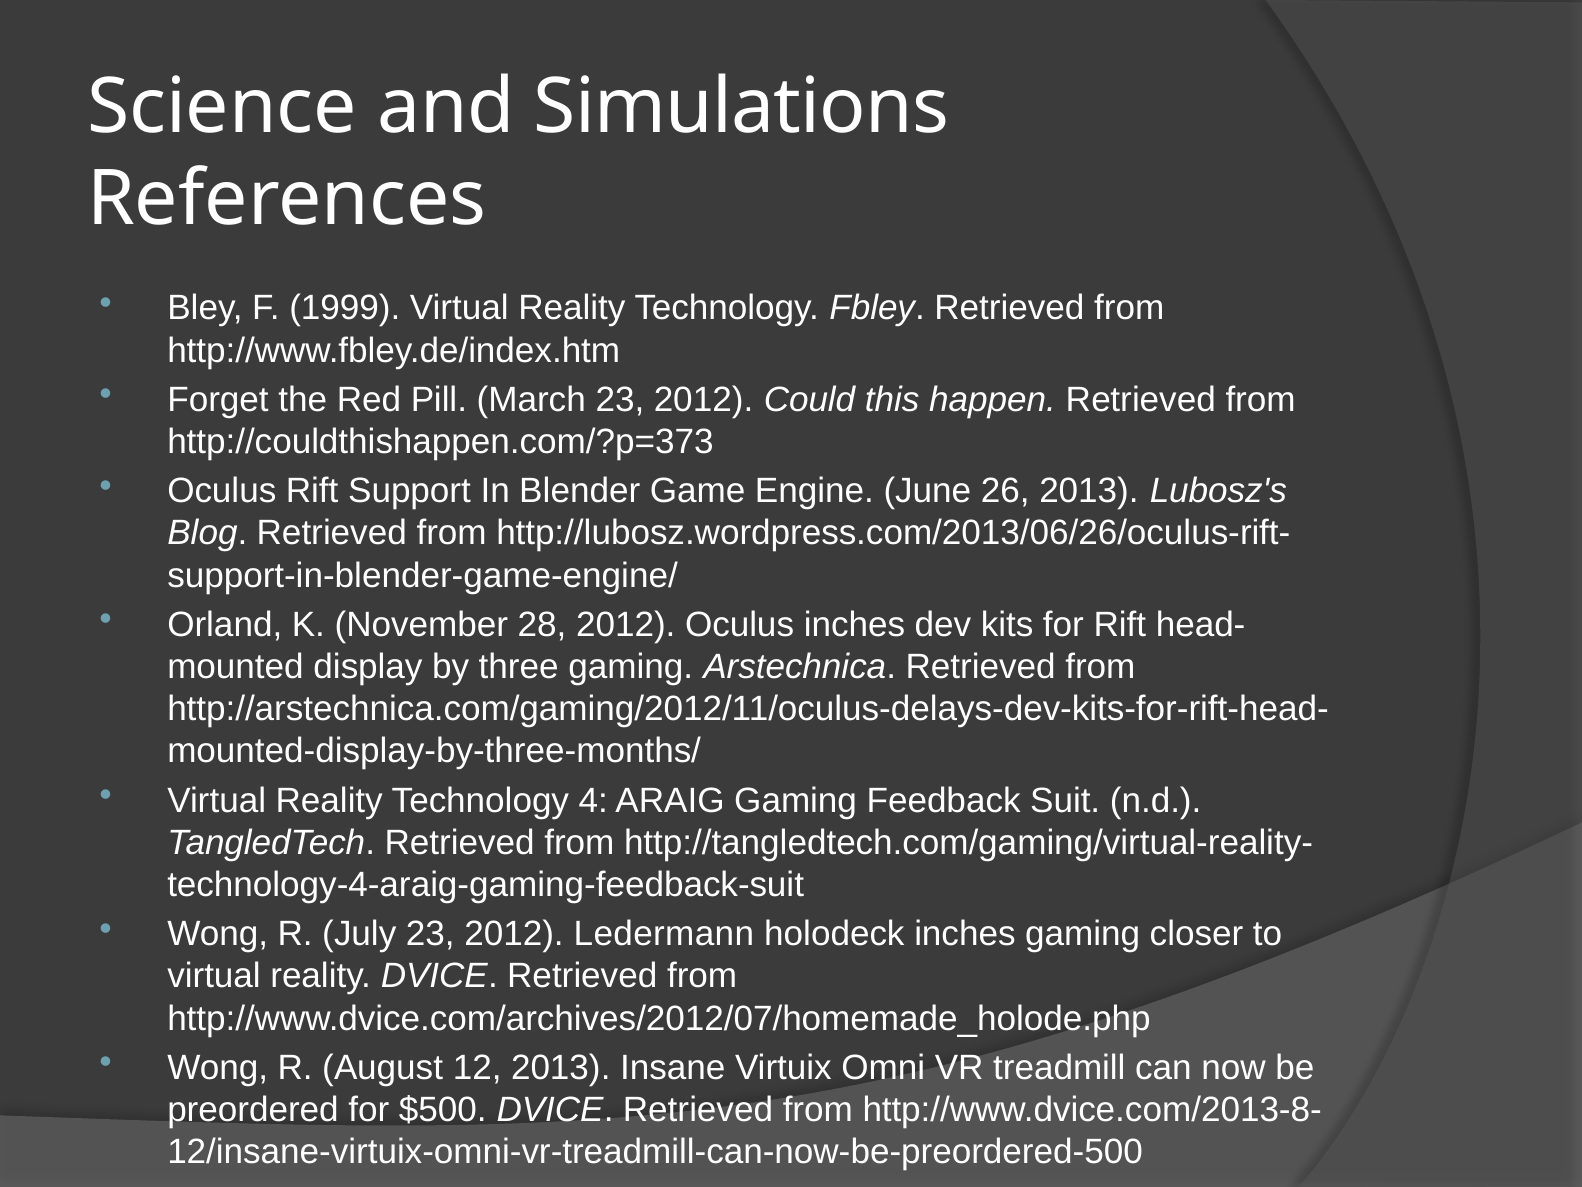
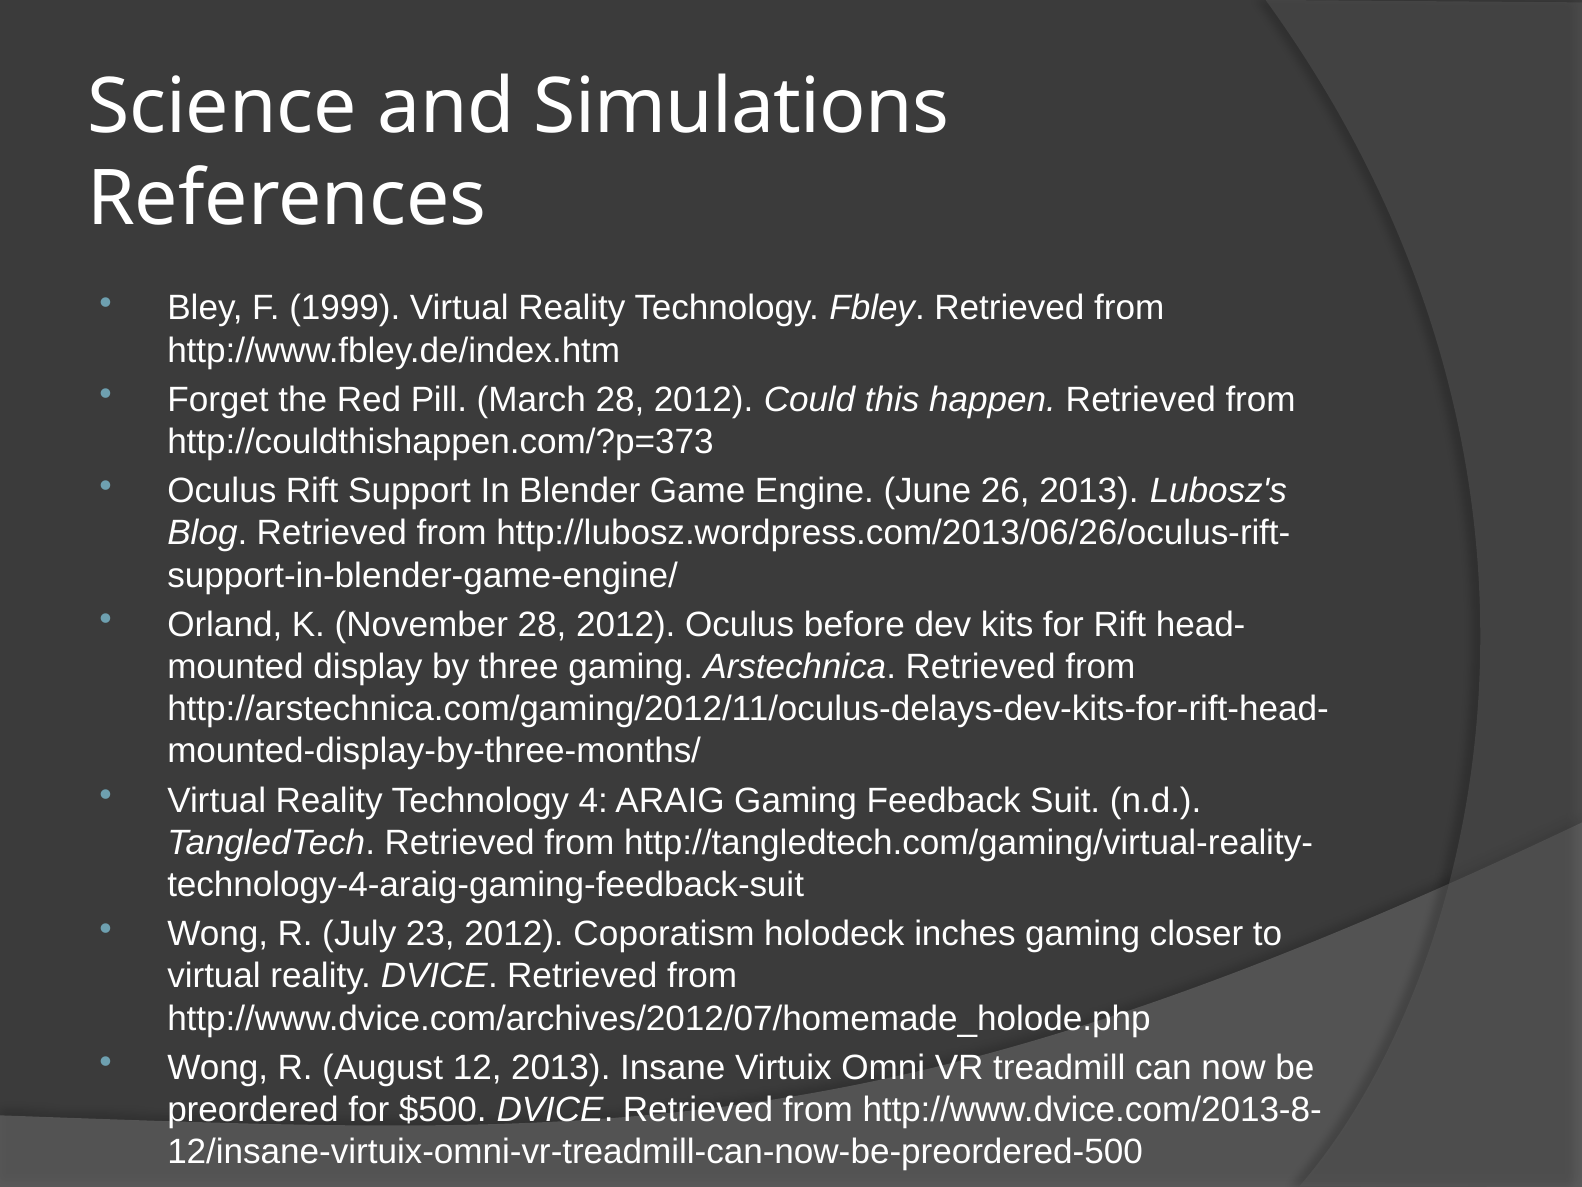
March 23: 23 -> 28
Oculus inches: inches -> before
Ledermann: Ledermann -> Coporatism
